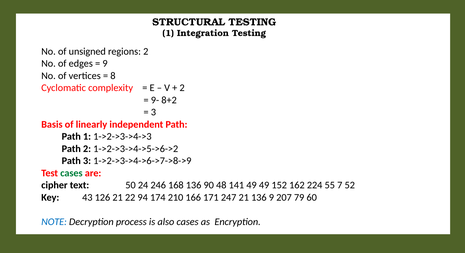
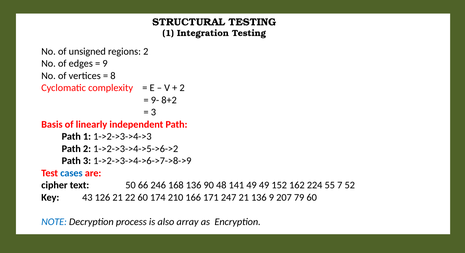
cases at (71, 173) colour: green -> blue
24: 24 -> 66
22 94: 94 -> 60
also cases: cases -> array
